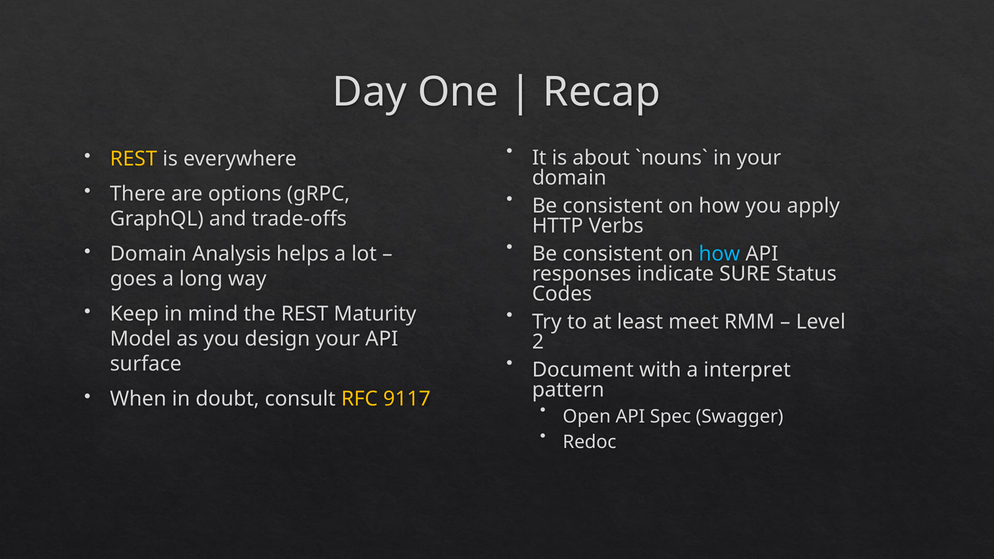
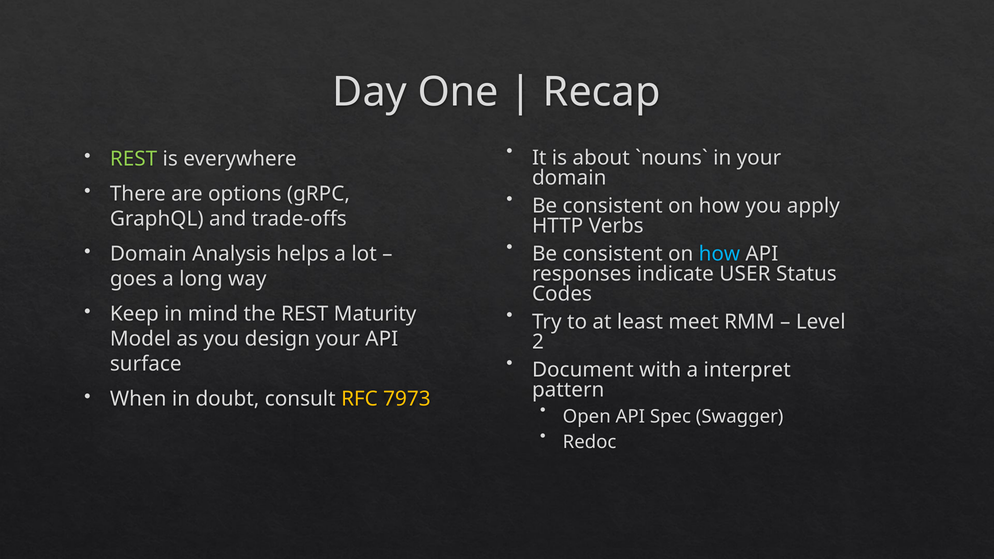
REST at (134, 159) colour: yellow -> light green
SURE: SURE -> USER
9117: 9117 -> 7973
